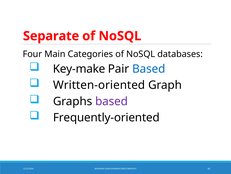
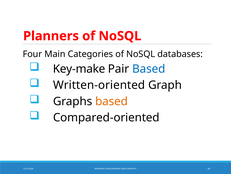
Separate: Separate -> Planners
based at (112, 101) colour: purple -> orange
Frequently-oriented: Frequently-oriented -> Compared-oriented
